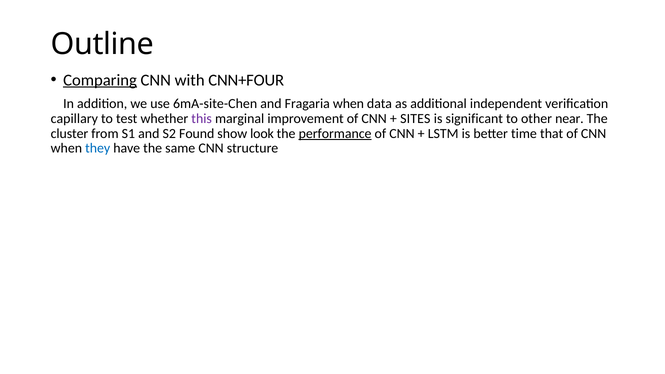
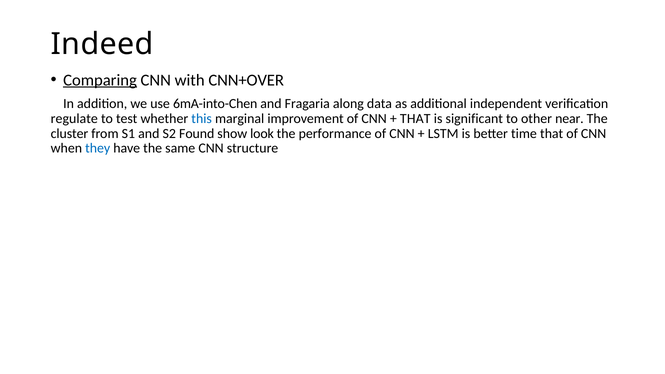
Outline: Outline -> Indeed
CNN+FOUR: CNN+FOUR -> CNN+OVER
6mA-site-Chen: 6mA-site-Chen -> 6mA-into-Chen
Fragaria when: when -> along
capillary: capillary -> regulate
this colour: purple -> blue
SITES at (415, 118): SITES -> THAT
performance underline: present -> none
